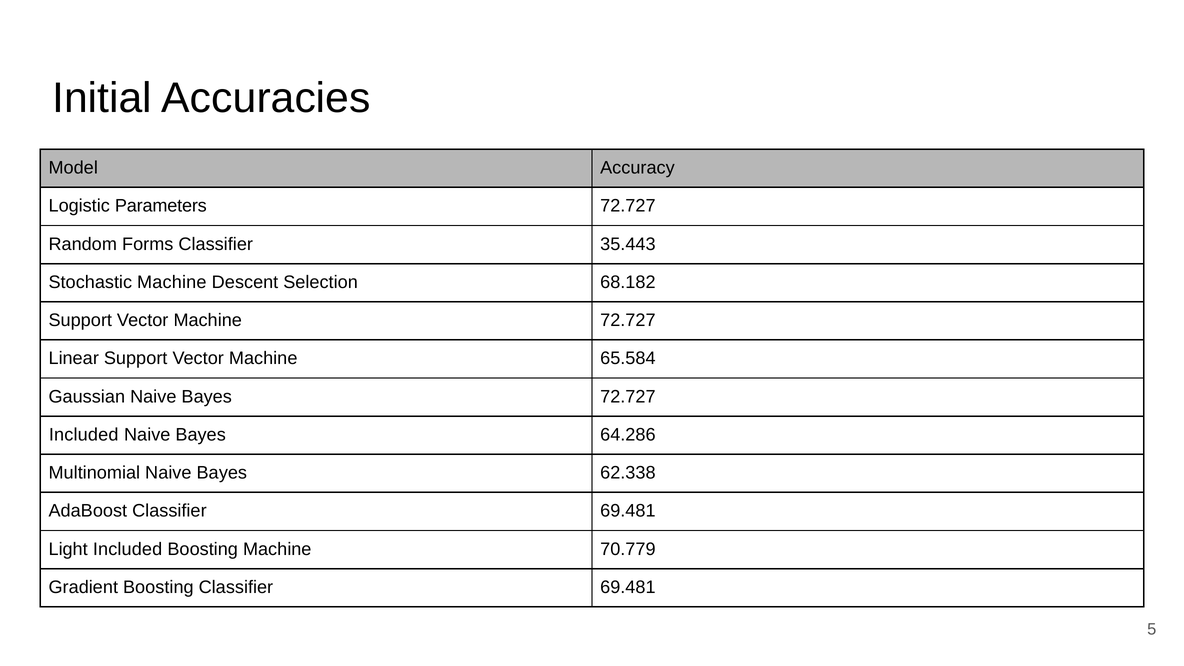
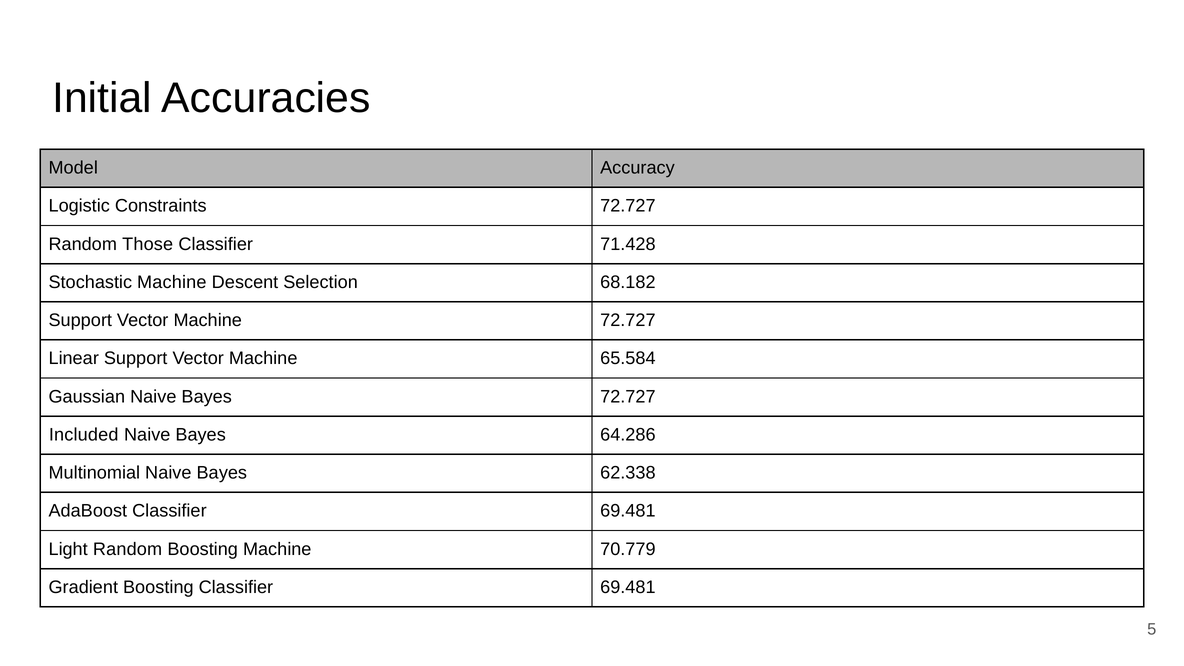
Parameters: Parameters -> Constraints
Forms: Forms -> Those
35.443: 35.443 -> 71.428
Light Included: Included -> Random
